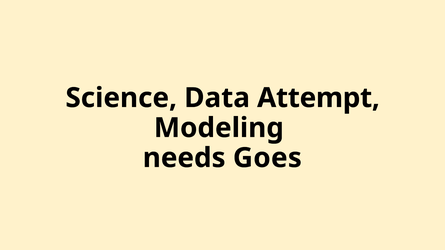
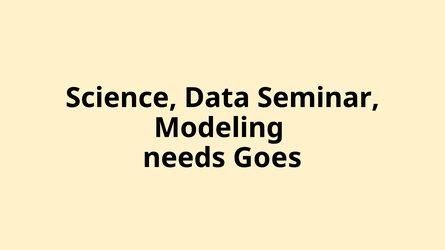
Attempt: Attempt -> Seminar
